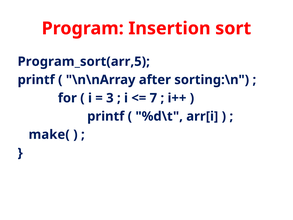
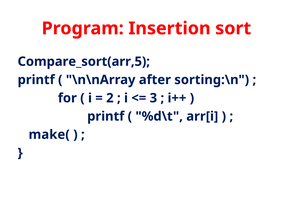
Program_sort(arr,5: Program_sort(arr,5 -> Compare_sort(arr,5
3: 3 -> 2
7: 7 -> 3
